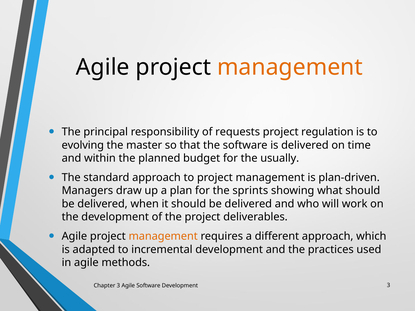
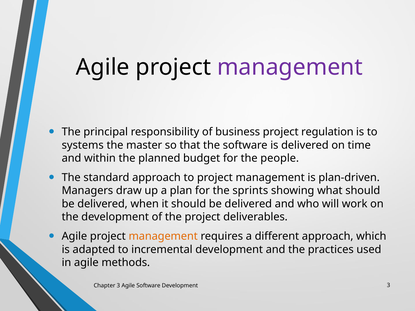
management at (290, 67) colour: orange -> purple
requests: requests -> business
evolving: evolving -> systems
usually: usually -> people
